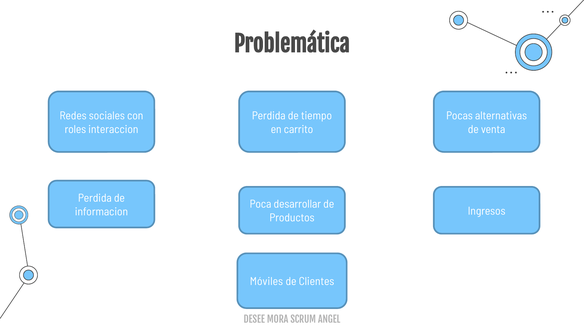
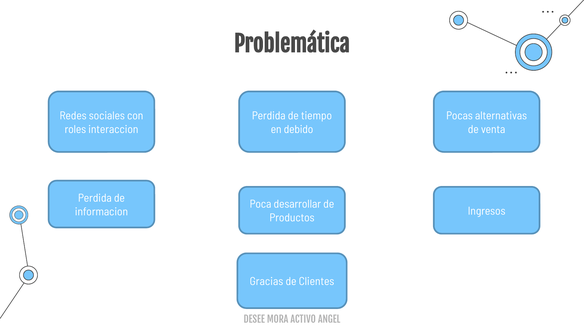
carrito: carrito -> debido
Móviles: Móviles -> Gracias
SCRUM: SCRUM -> ACTIVO
